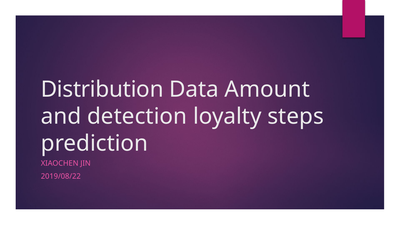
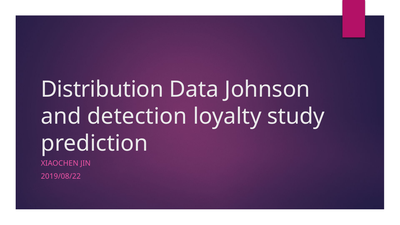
Amount: Amount -> Johnson
steps: steps -> study
